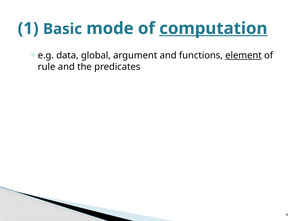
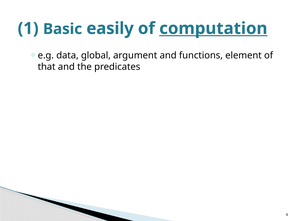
mode: mode -> easily
element underline: present -> none
rule: rule -> that
